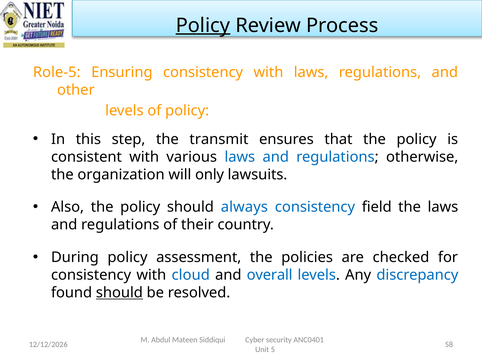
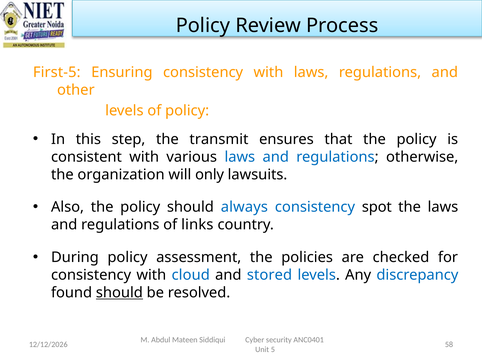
Policy at (203, 26) underline: present -> none
Role-5: Role-5 -> First-5
field: field -> spot
their: their -> links
overall: overall -> stored
